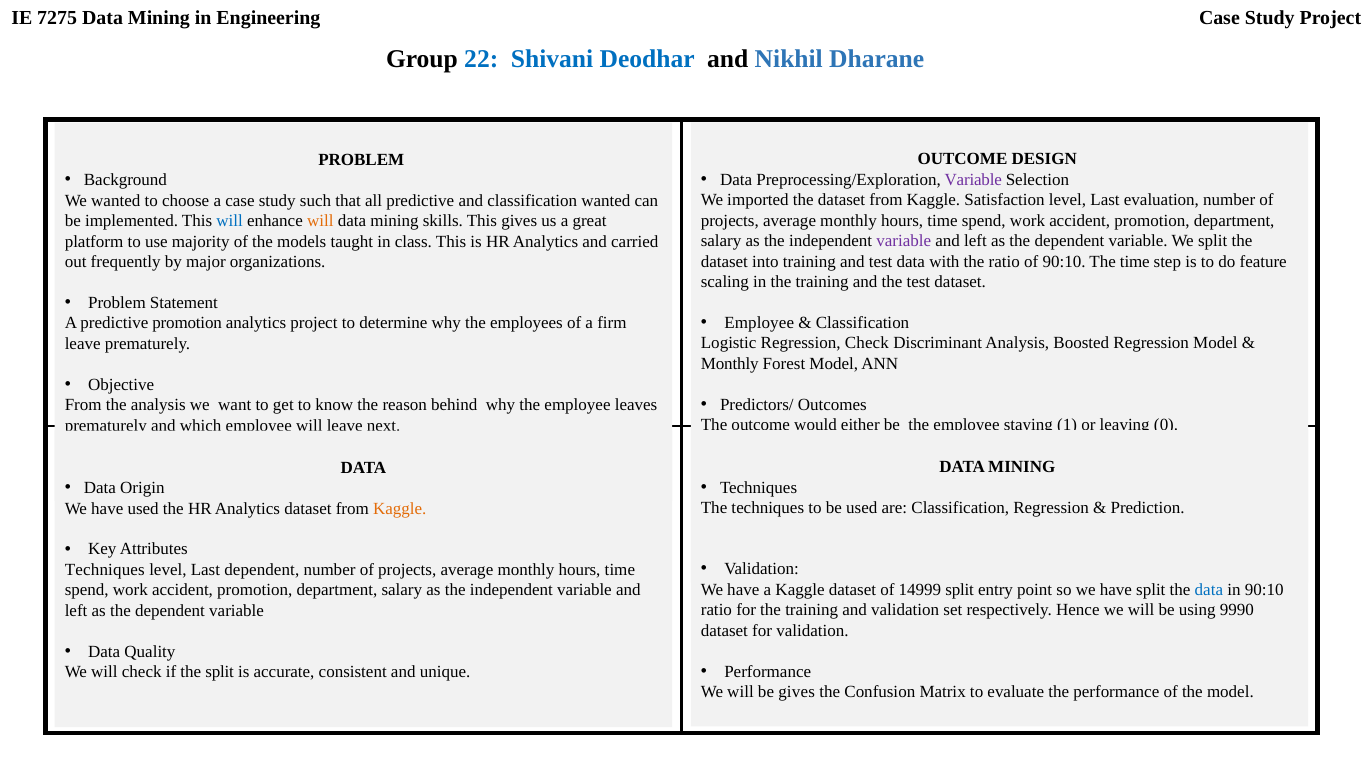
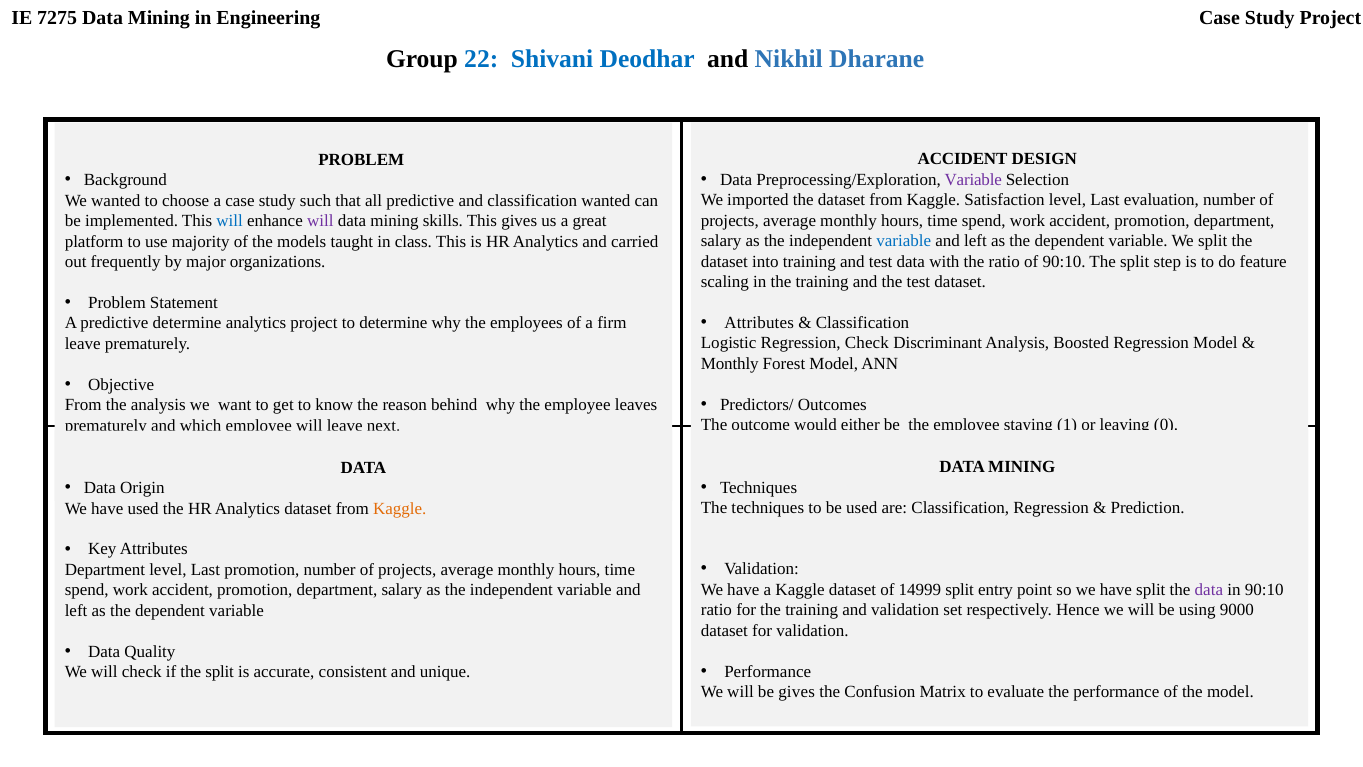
OUTCOME at (962, 159): OUTCOME -> ACCIDENT
will at (320, 221) colour: orange -> purple
variable at (904, 241) colour: purple -> blue
90:10 The time: time -> split
Employee at (759, 323): Employee -> Attributes
predictive promotion: promotion -> determine
Techniques at (105, 570): Techniques -> Department
Last dependent: dependent -> promotion
data at (1209, 589) colour: blue -> purple
9990: 9990 -> 9000
